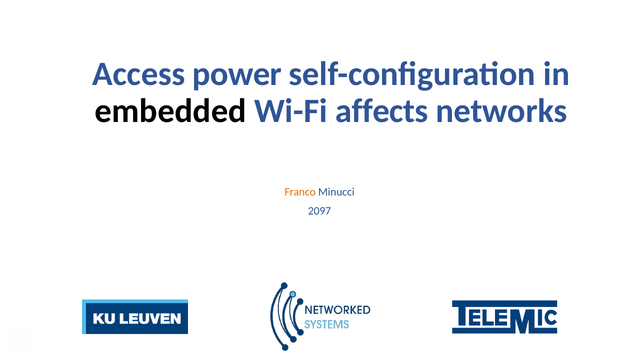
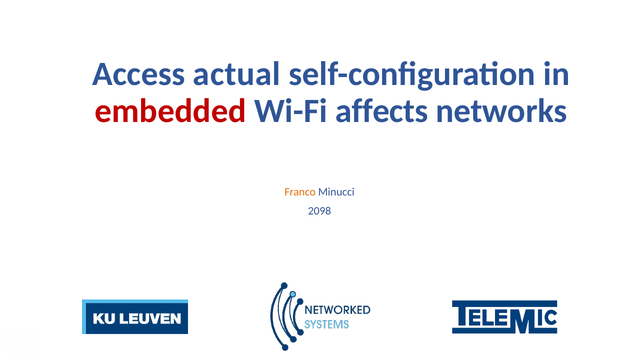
power: power -> actual
embedded colour: black -> red
2097: 2097 -> 2098
